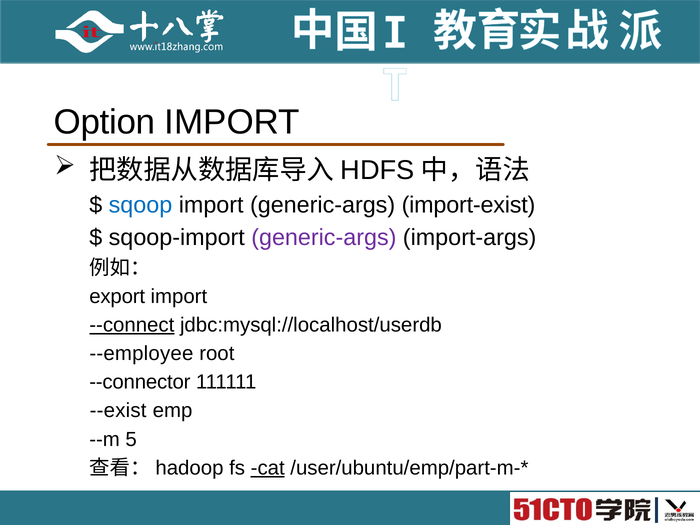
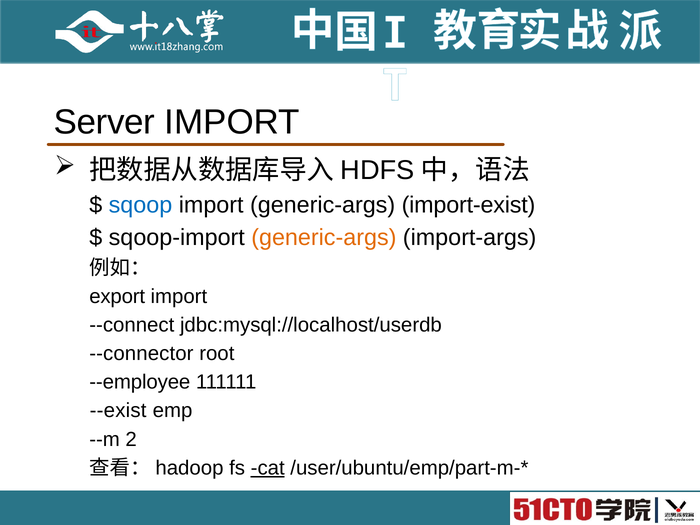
Option: Option -> Server
generic-args at (324, 238) colour: purple -> orange
--connect underline: present -> none
--employee: --employee -> --connector
--connector: --connector -> --employee
5: 5 -> 2
